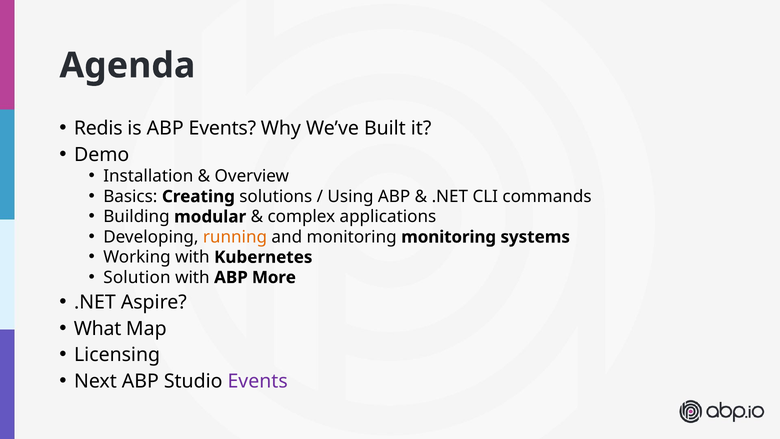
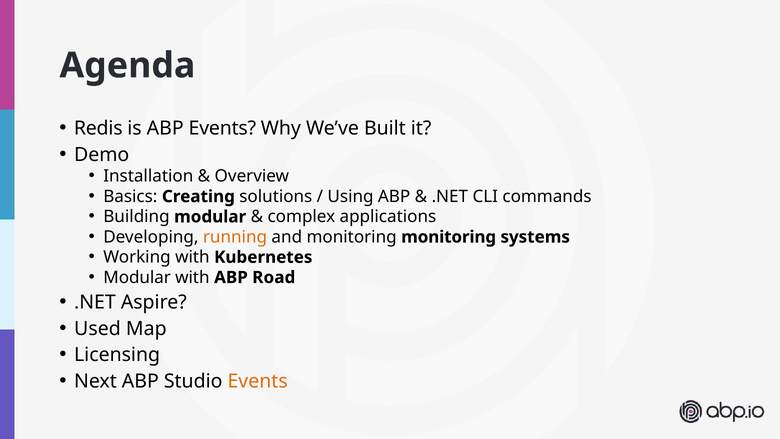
Solution at (137, 277): Solution -> Modular
More: More -> Road
What: What -> Used
Events at (258, 381) colour: purple -> orange
